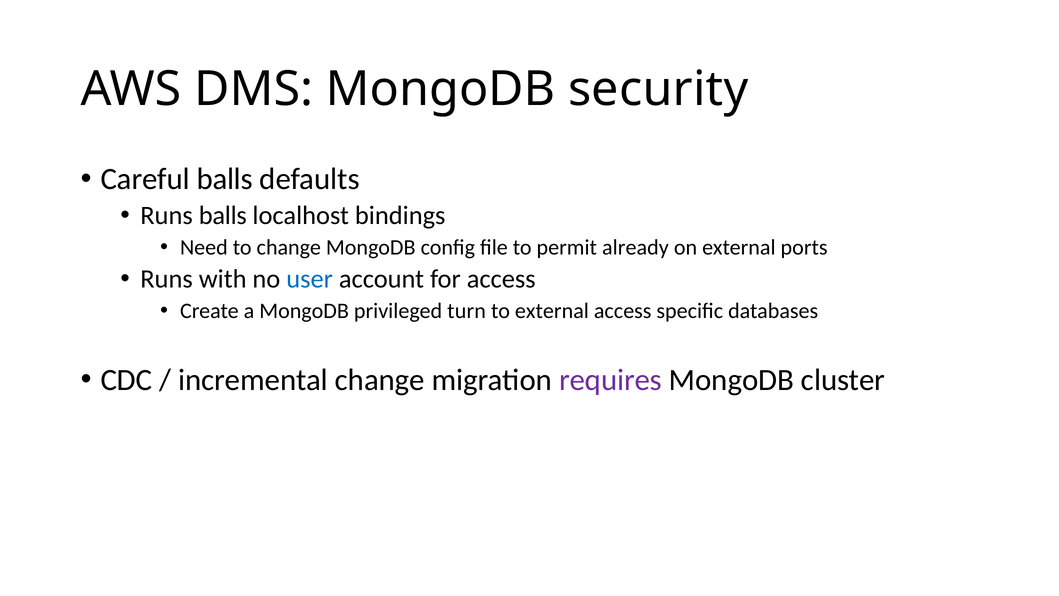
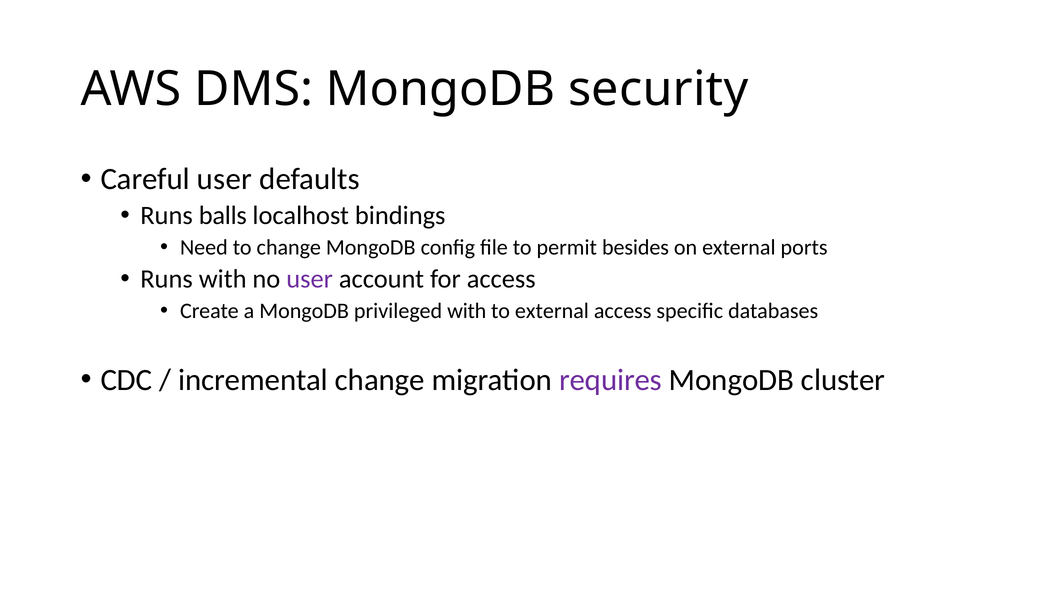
Careful balls: balls -> user
already: already -> besides
user at (310, 279) colour: blue -> purple
privileged turn: turn -> with
